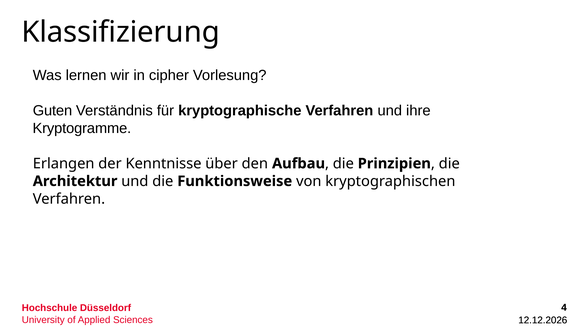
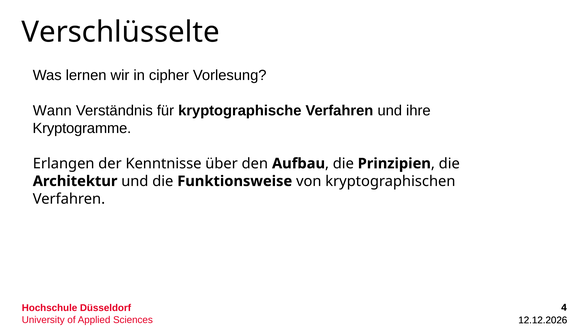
Klassifizierung: Klassifizierung -> Verschlüsselte
Guten: Guten -> Wann
